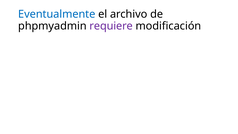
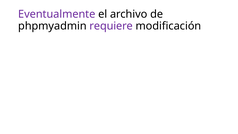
Eventualmente colour: blue -> purple
